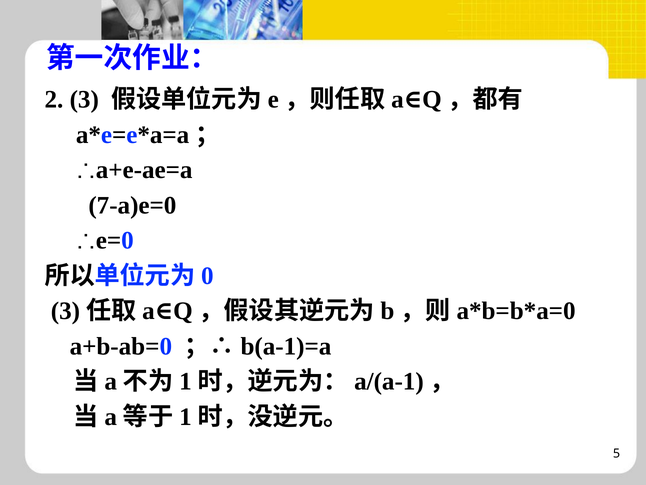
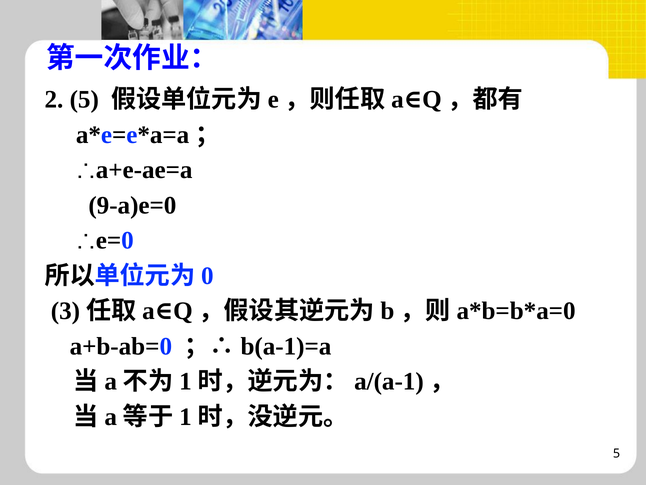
2 3: 3 -> 5
7-a)e=0: 7-a)e=0 -> 9-a)e=0
